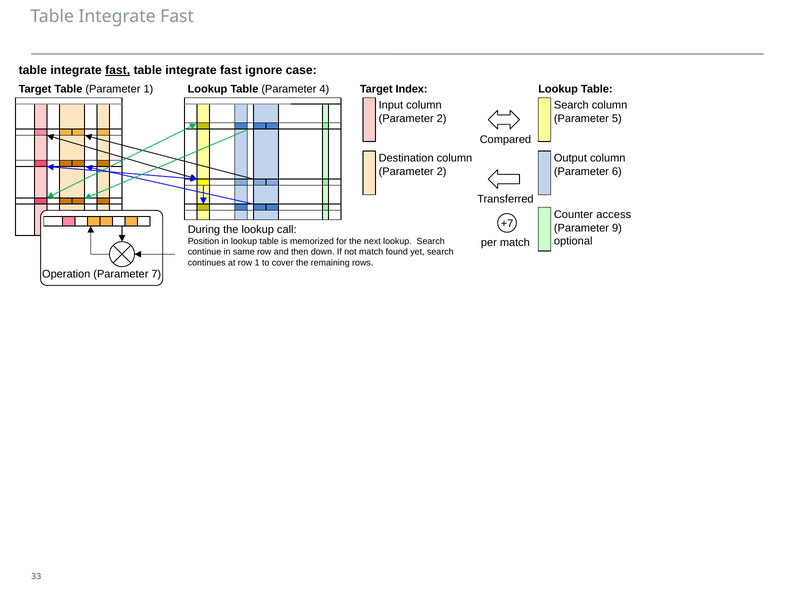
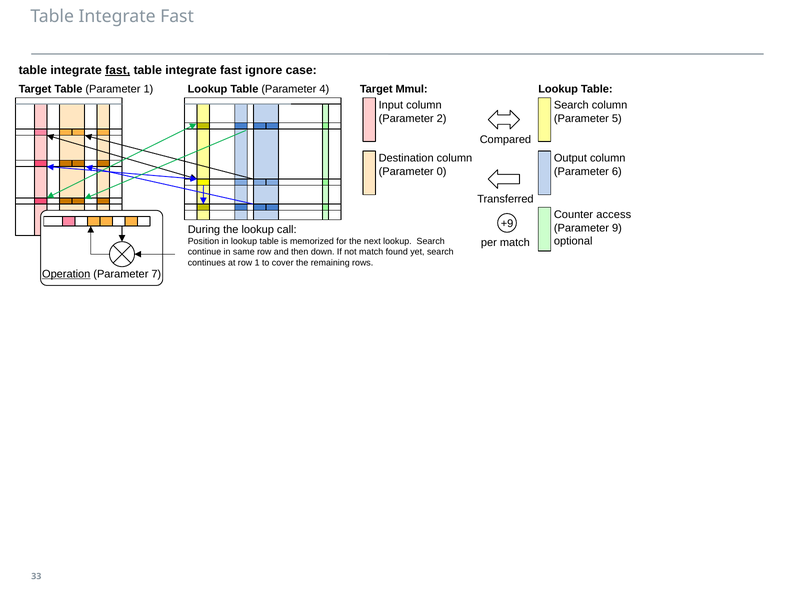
Index: Index -> Mmul
2 at (442, 172): 2 -> 0
+7: +7 -> +9
Operation underline: none -> present
